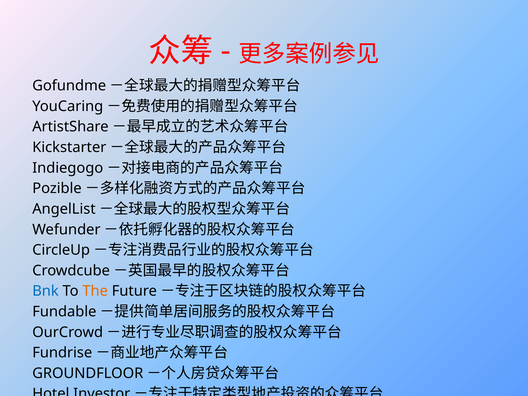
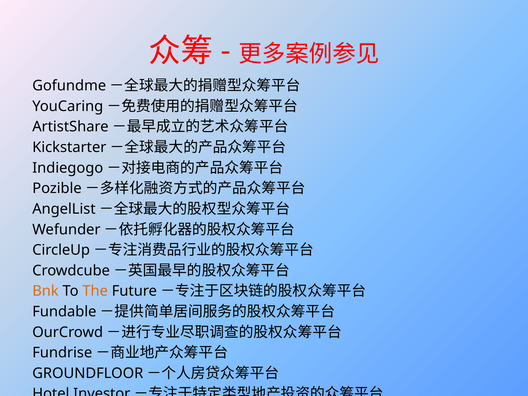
Bnk colour: blue -> orange
